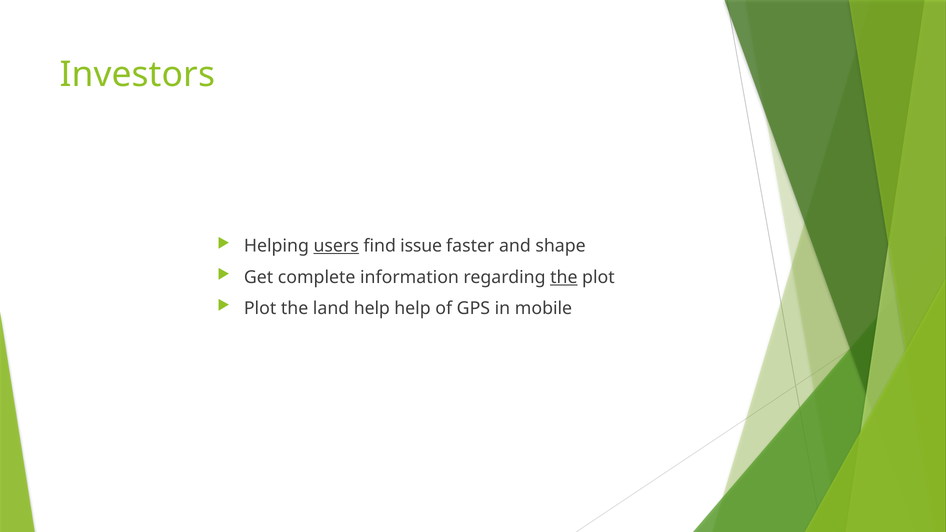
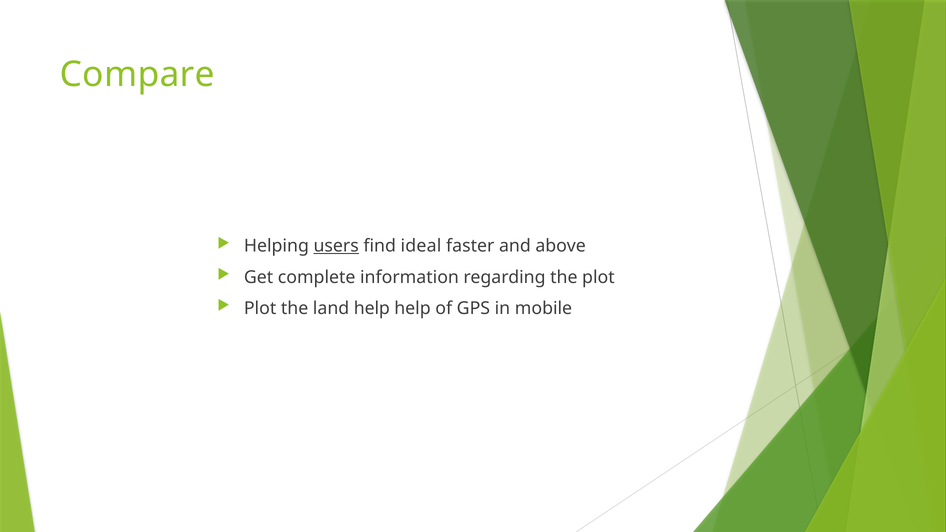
Investors: Investors -> Compare
issue: issue -> ideal
shape: shape -> above
the at (564, 277) underline: present -> none
